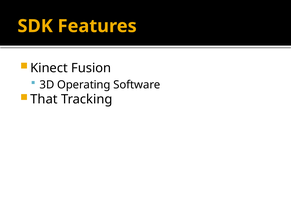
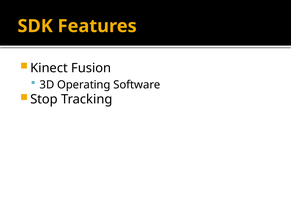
That: That -> Stop
